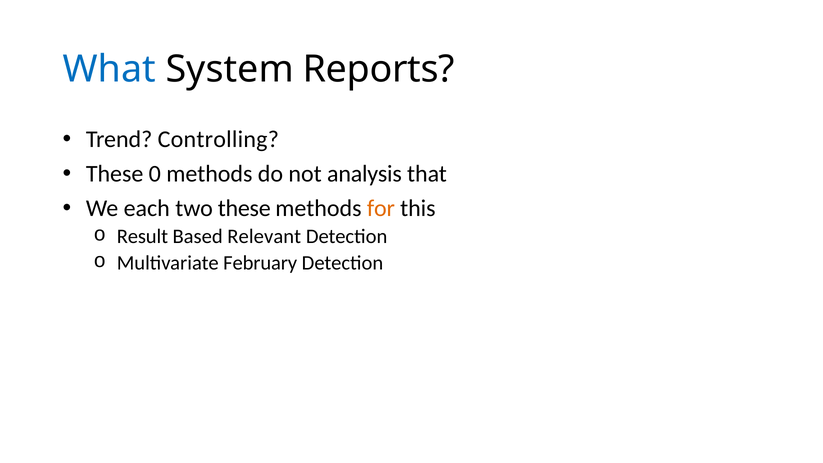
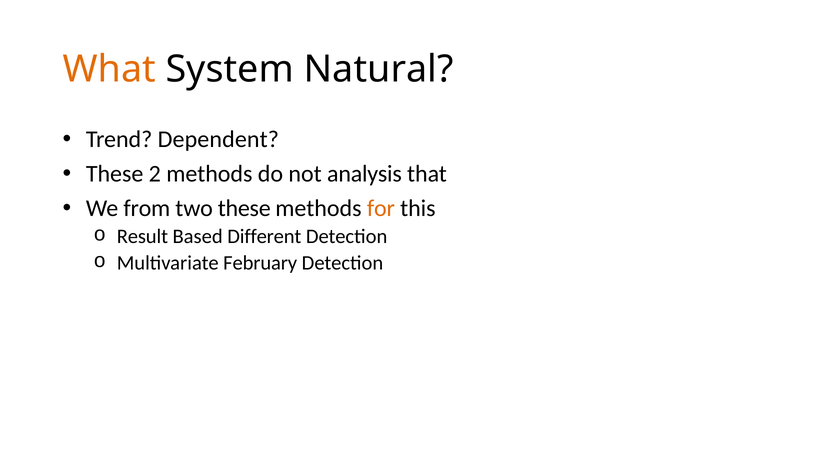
What colour: blue -> orange
Reports: Reports -> Natural
Controlling: Controlling -> Dependent
0: 0 -> 2
each: each -> from
Relevant: Relevant -> Different
